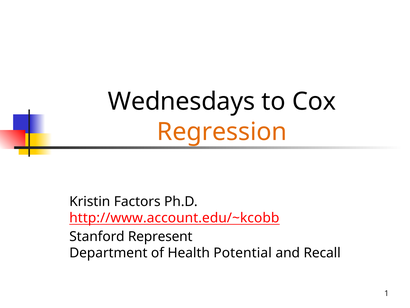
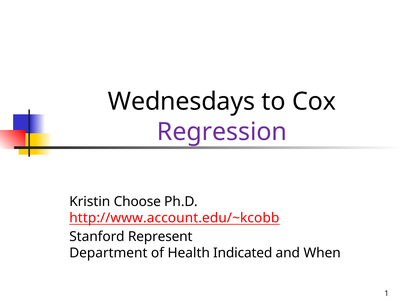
Regression colour: orange -> purple
Factors: Factors -> Choose
Potential: Potential -> Indicated
Recall: Recall -> When
